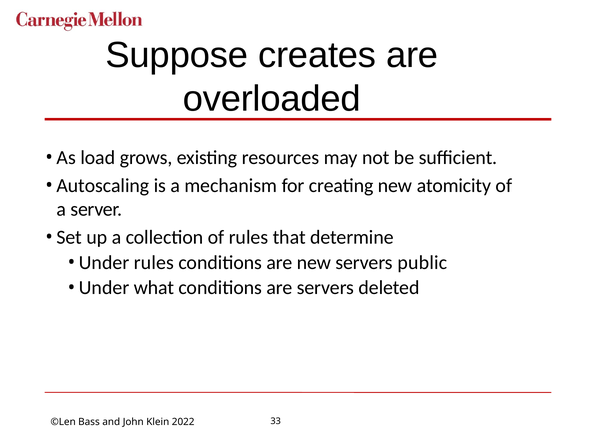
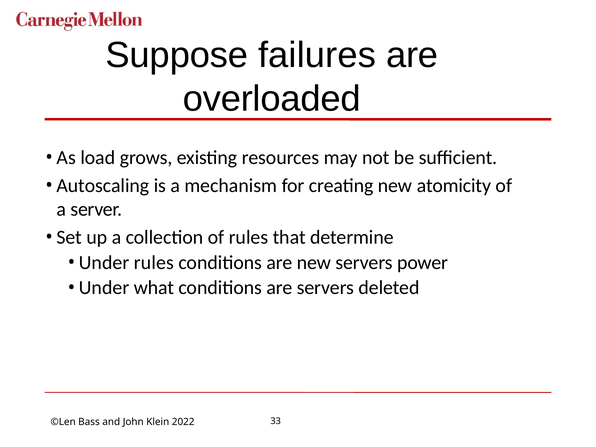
creates: creates -> failures
public: public -> power
